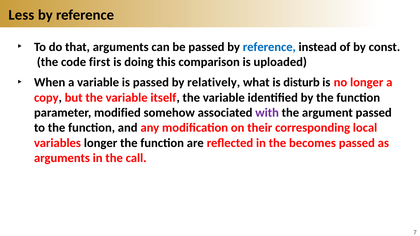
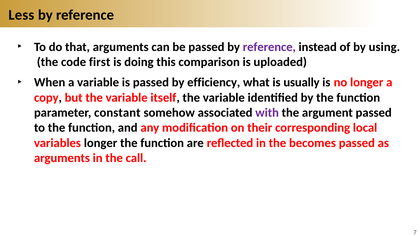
reference at (269, 47) colour: blue -> purple
const: const -> using
relatively: relatively -> efficiency
disturb: disturb -> usually
modified: modified -> constant
